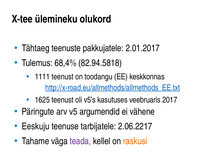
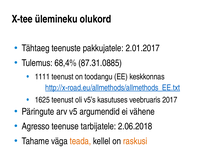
82.94.5818: 82.94.5818 -> 87.31.0885
Eeskuju: Eeskuju -> Agresso
2.06.2217: 2.06.2217 -> 2.06.2018
teada colour: purple -> orange
